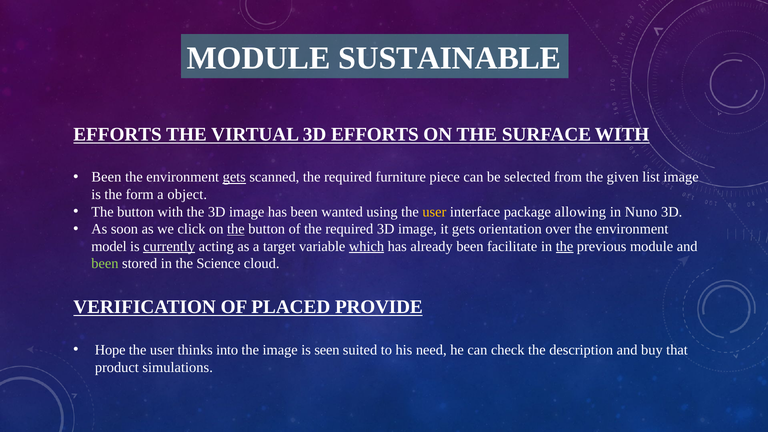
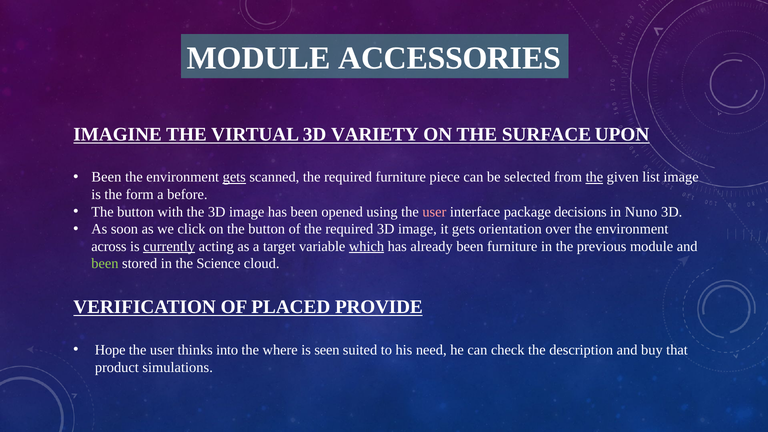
SUSTAINABLE: SUSTAINABLE -> ACCESSORIES
EFFORTS at (118, 134): EFFORTS -> IMAGINE
3D EFFORTS: EFFORTS -> VARIETY
SURFACE WITH: WITH -> UPON
the at (594, 177) underline: none -> present
object: object -> before
wanted: wanted -> opened
user at (434, 212) colour: yellow -> pink
allowing: allowing -> decisions
the at (236, 229) underline: present -> none
model: model -> across
been facilitate: facilitate -> furniture
the at (565, 246) underline: present -> none
the image: image -> where
